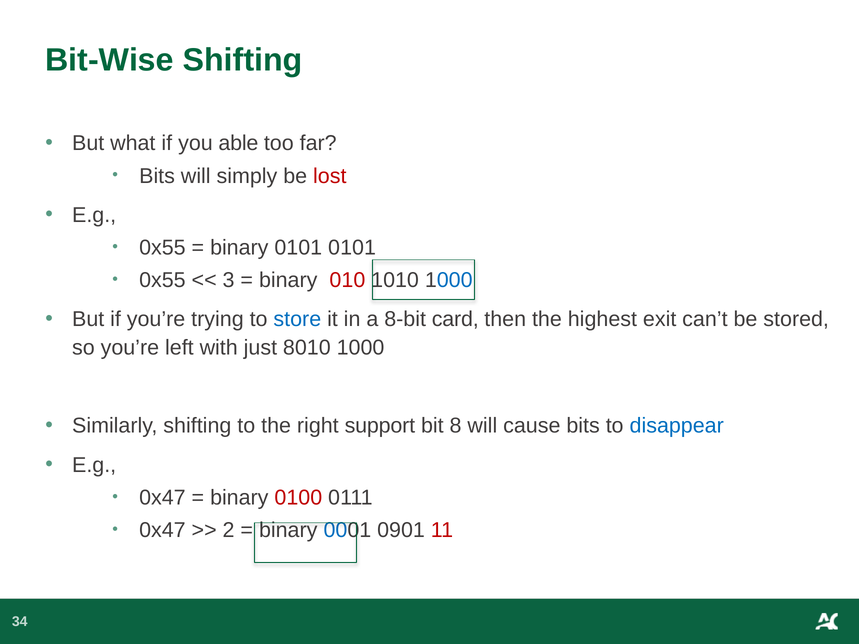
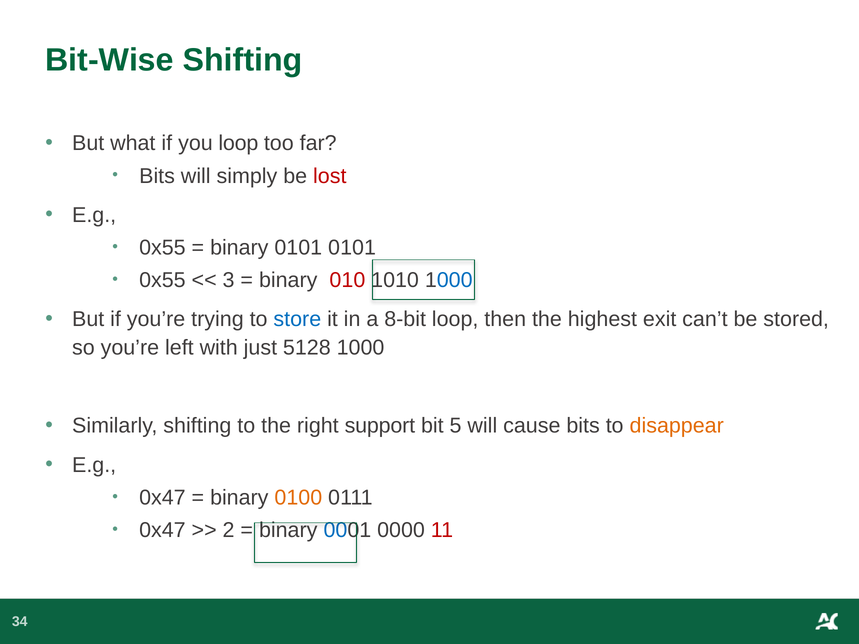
you able: able -> loop
8-bit card: card -> loop
8010: 8010 -> 5128
8: 8 -> 5
disappear colour: blue -> orange
0100 colour: red -> orange
0901: 0901 -> 0000
